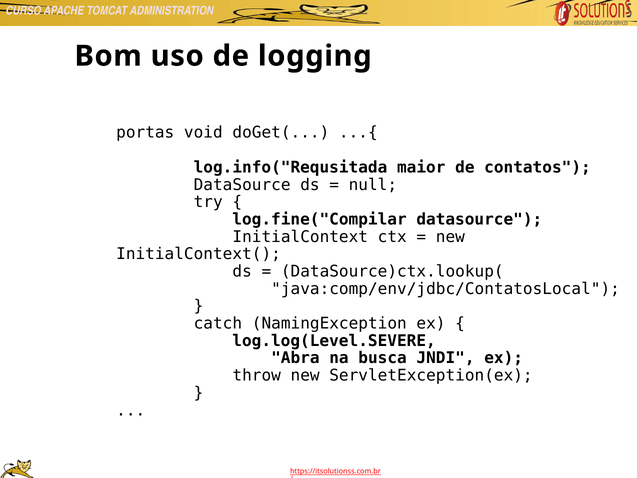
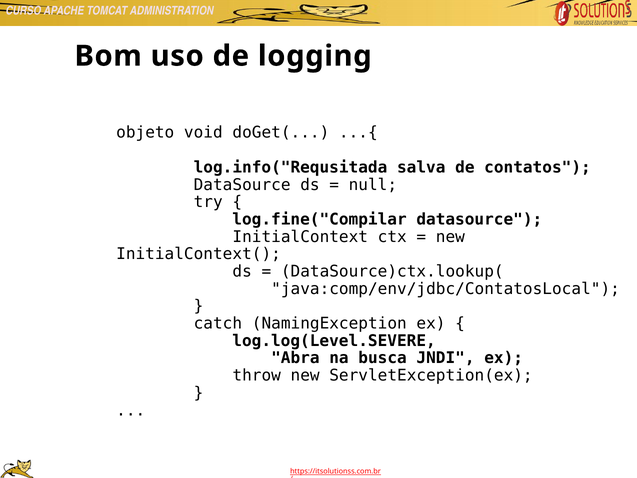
portas: portas -> objeto
maior: maior -> salva
